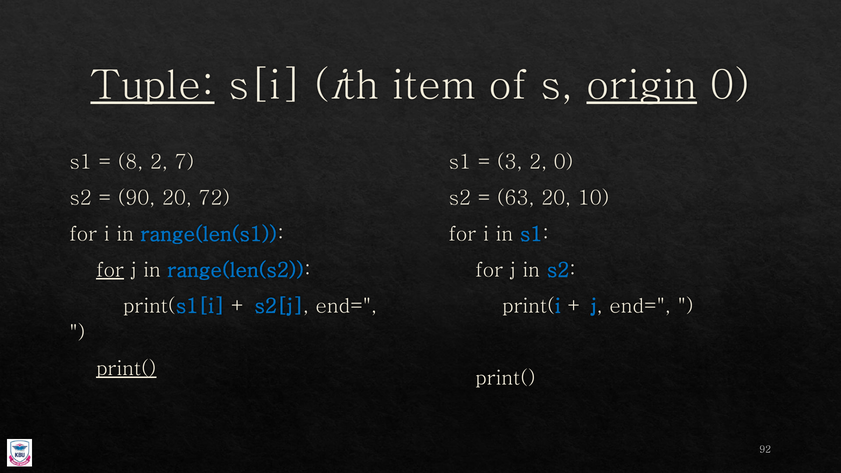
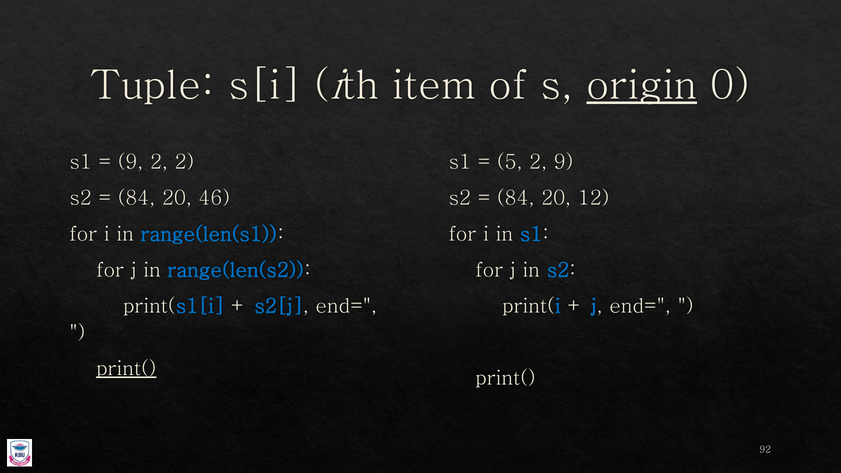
Tuple underline: present -> none
8 at (130, 162): 8 -> 9
2 7: 7 -> 2
3: 3 -> 5
2 0: 0 -> 9
90 at (137, 198): 90 -> 84
72: 72 -> 46
63 at (516, 198): 63 -> 84
10: 10 -> 12
for at (110, 270) underline: present -> none
